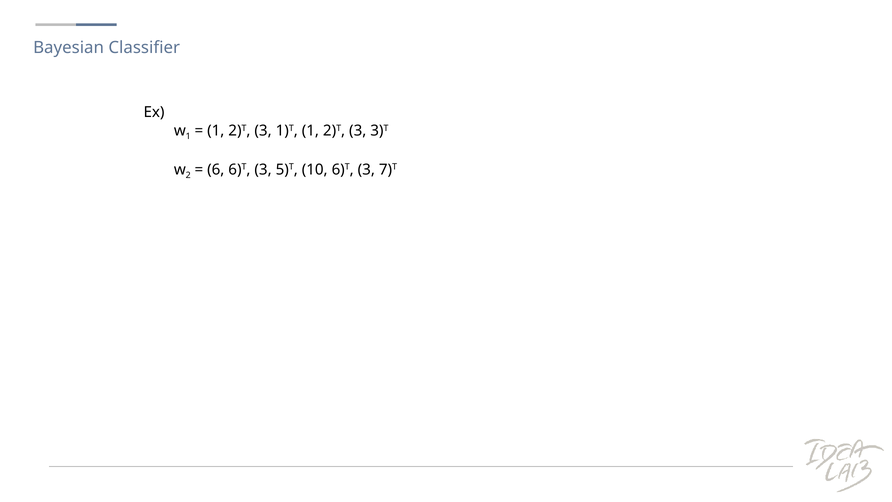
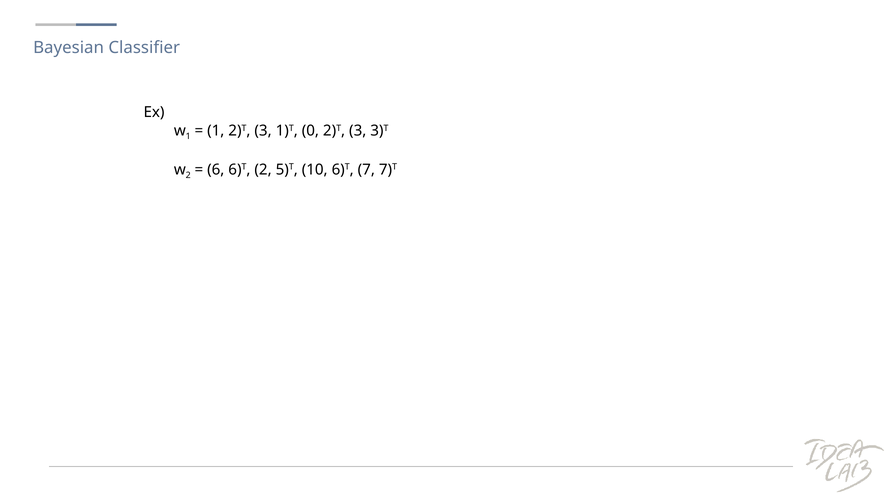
1)T 1: 1 -> 0
6 6)T 3: 3 -> 2
10 6)T 3: 3 -> 7
